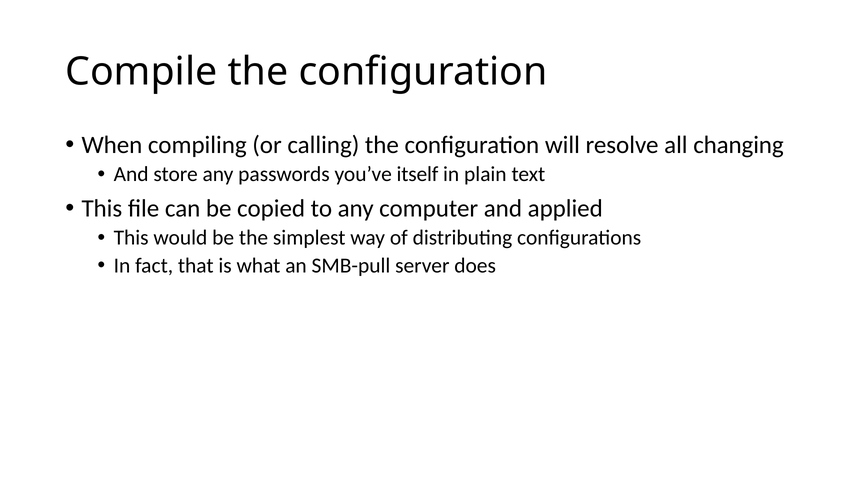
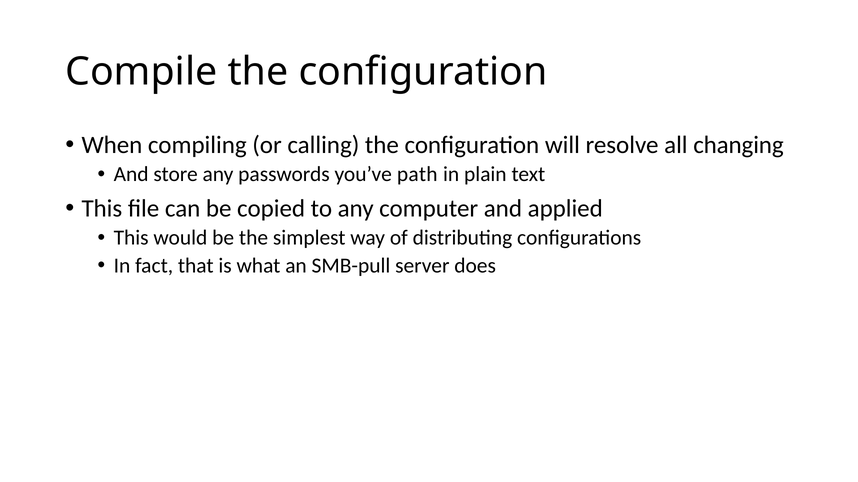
itself: itself -> path
